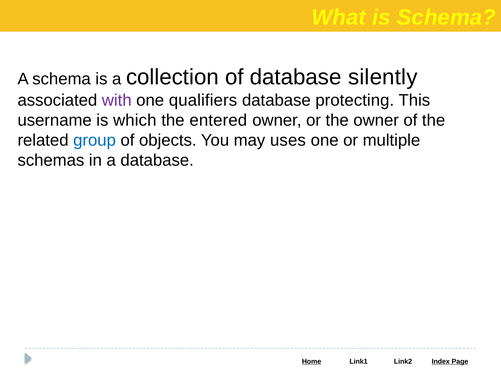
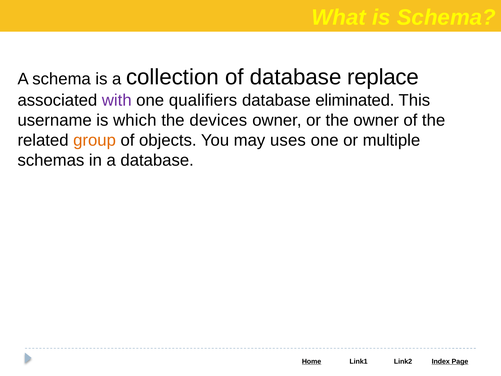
silently: silently -> replace
protecting: protecting -> eliminated
entered: entered -> devices
group colour: blue -> orange
